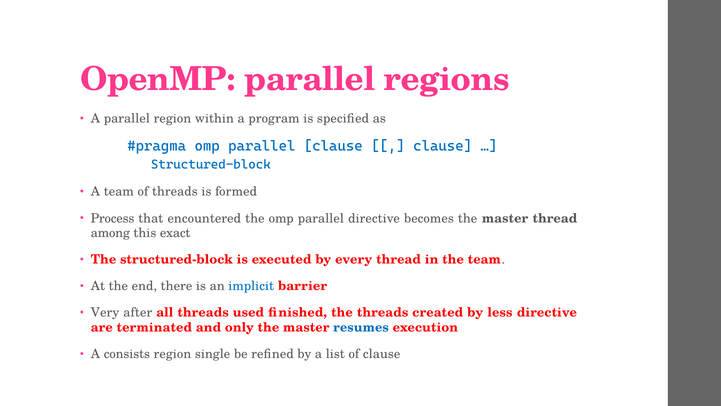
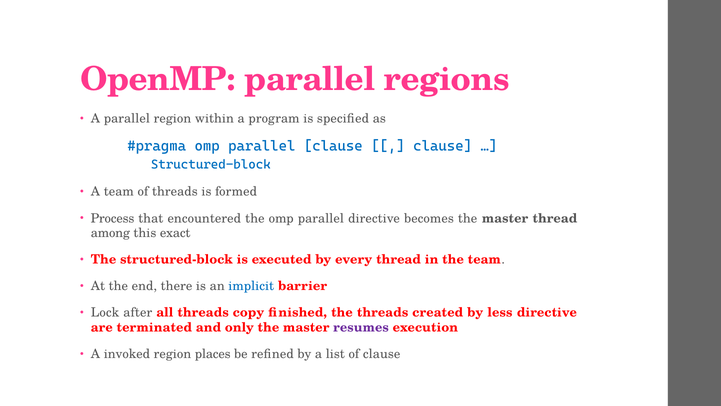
Very: Very -> Lock
used: used -> copy
resumes colour: blue -> purple
consists: consists -> invoked
single: single -> places
